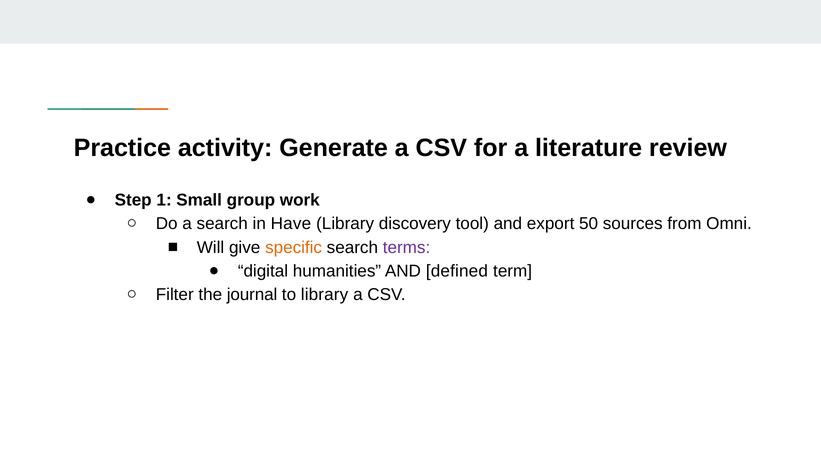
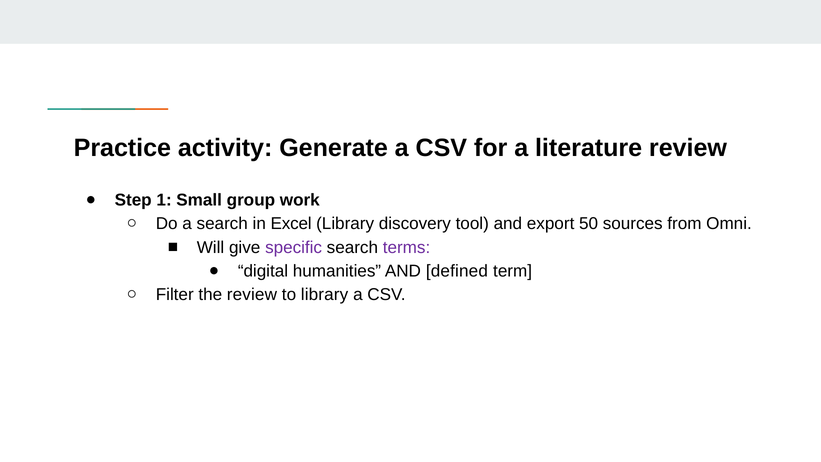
Have: Have -> Excel
specific colour: orange -> purple
the journal: journal -> review
